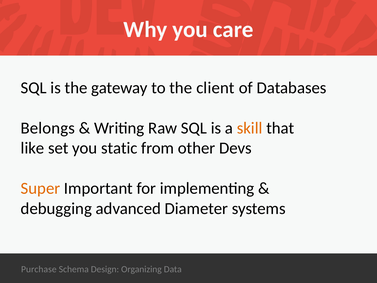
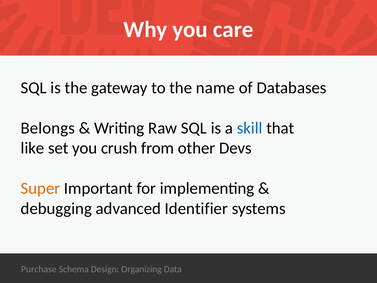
client: client -> name
skill colour: orange -> blue
static: static -> crush
Diameter: Diameter -> Identifier
